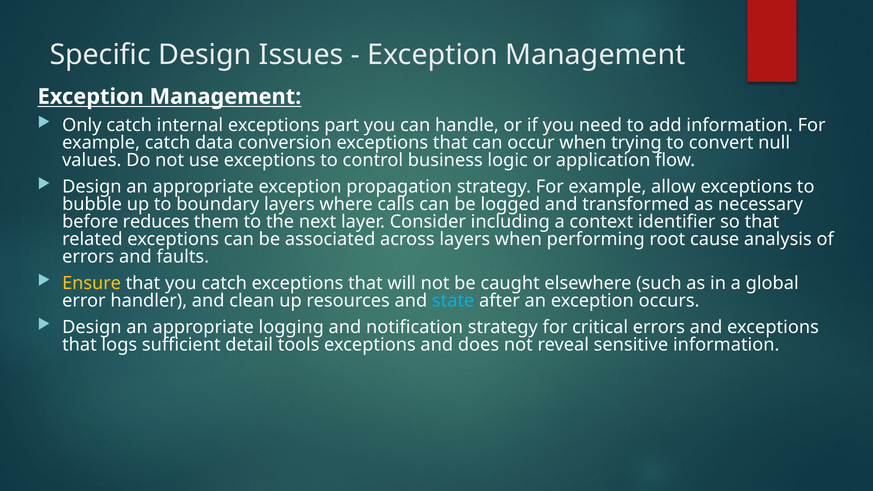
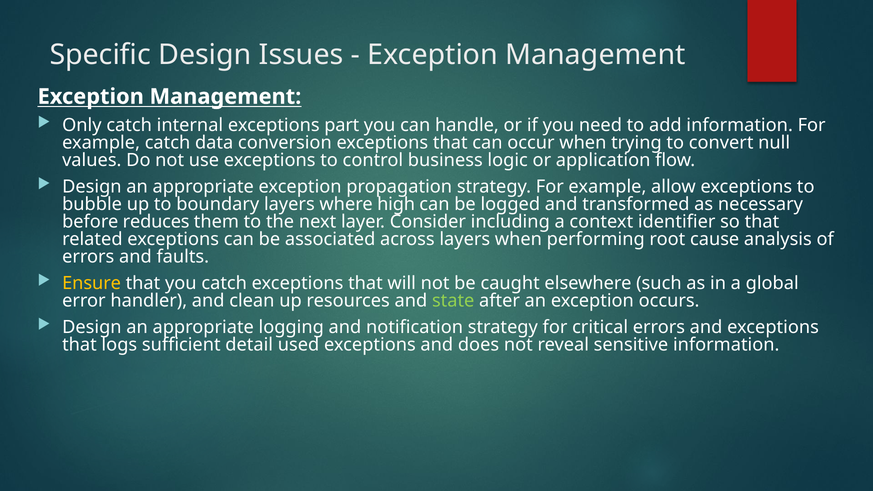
calls: calls -> high
state colour: light blue -> light green
tools: tools -> used
